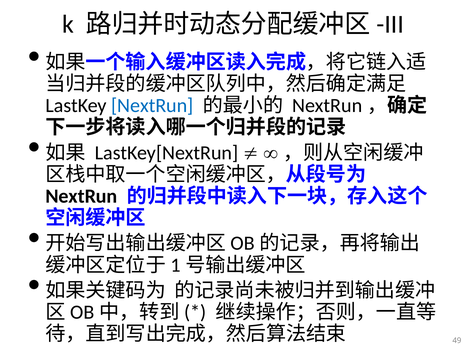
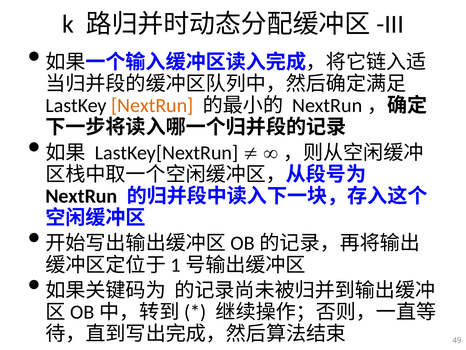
NextRun at (152, 105) colour: blue -> orange
